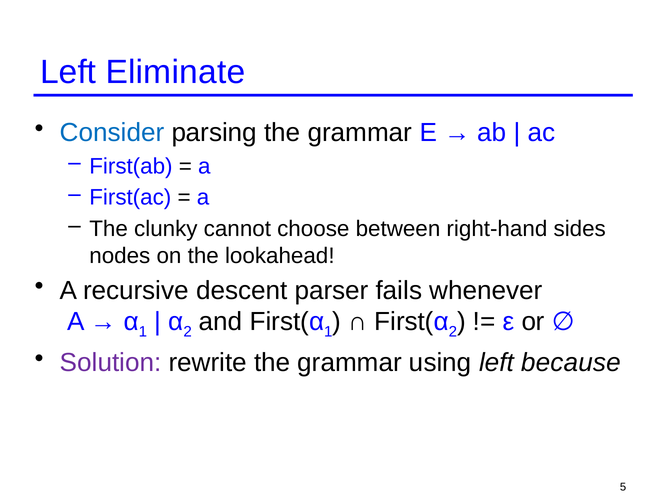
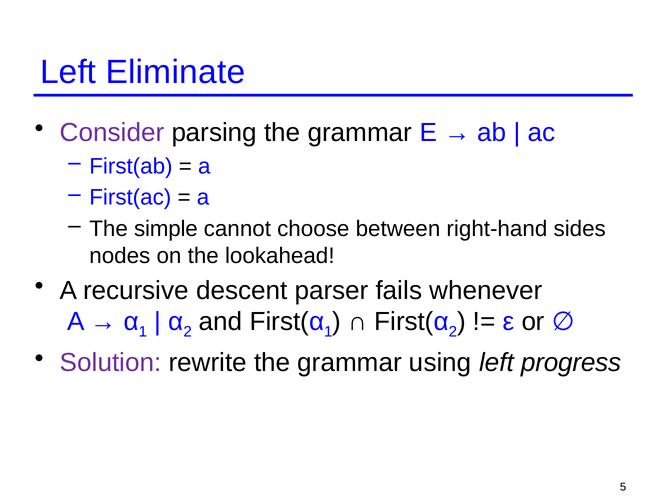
Consider colour: blue -> purple
clunky: clunky -> simple
because: because -> progress
